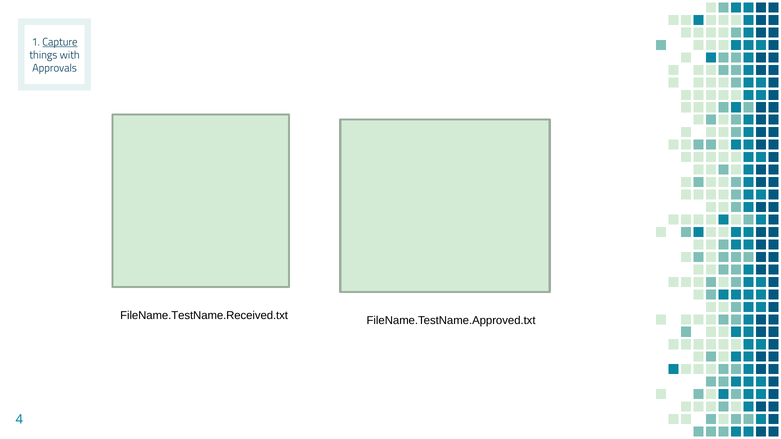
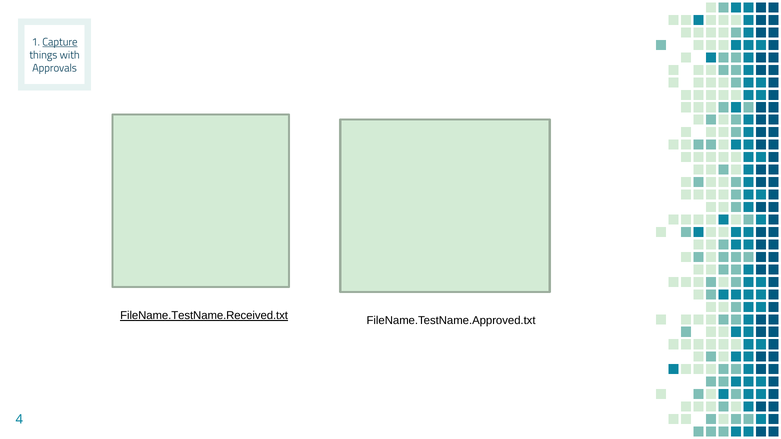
FileName.TestName.Received.txt underline: none -> present
